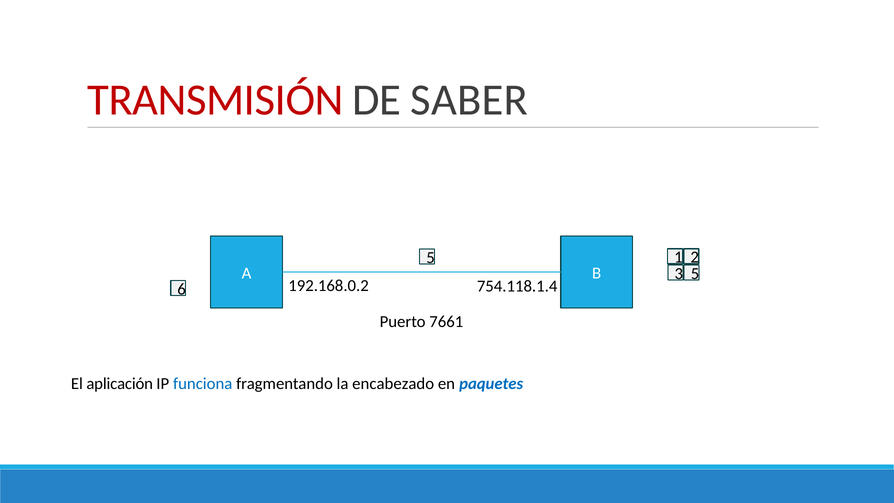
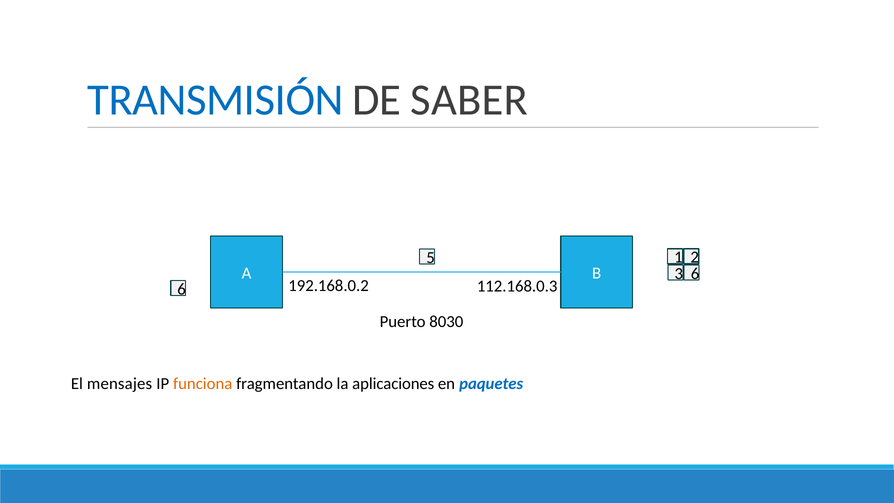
TRANSMISIÓN colour: red -> blue
3 5: 5 -> 6
754.118.1.4: 754.118.1.4 -> 112.168.0.3
7661: 7661 -> 8030
aplicación: aplicación -> mensajes
funciona colour: blue -> orange
encabezado: encabezado -> aplicaciones
